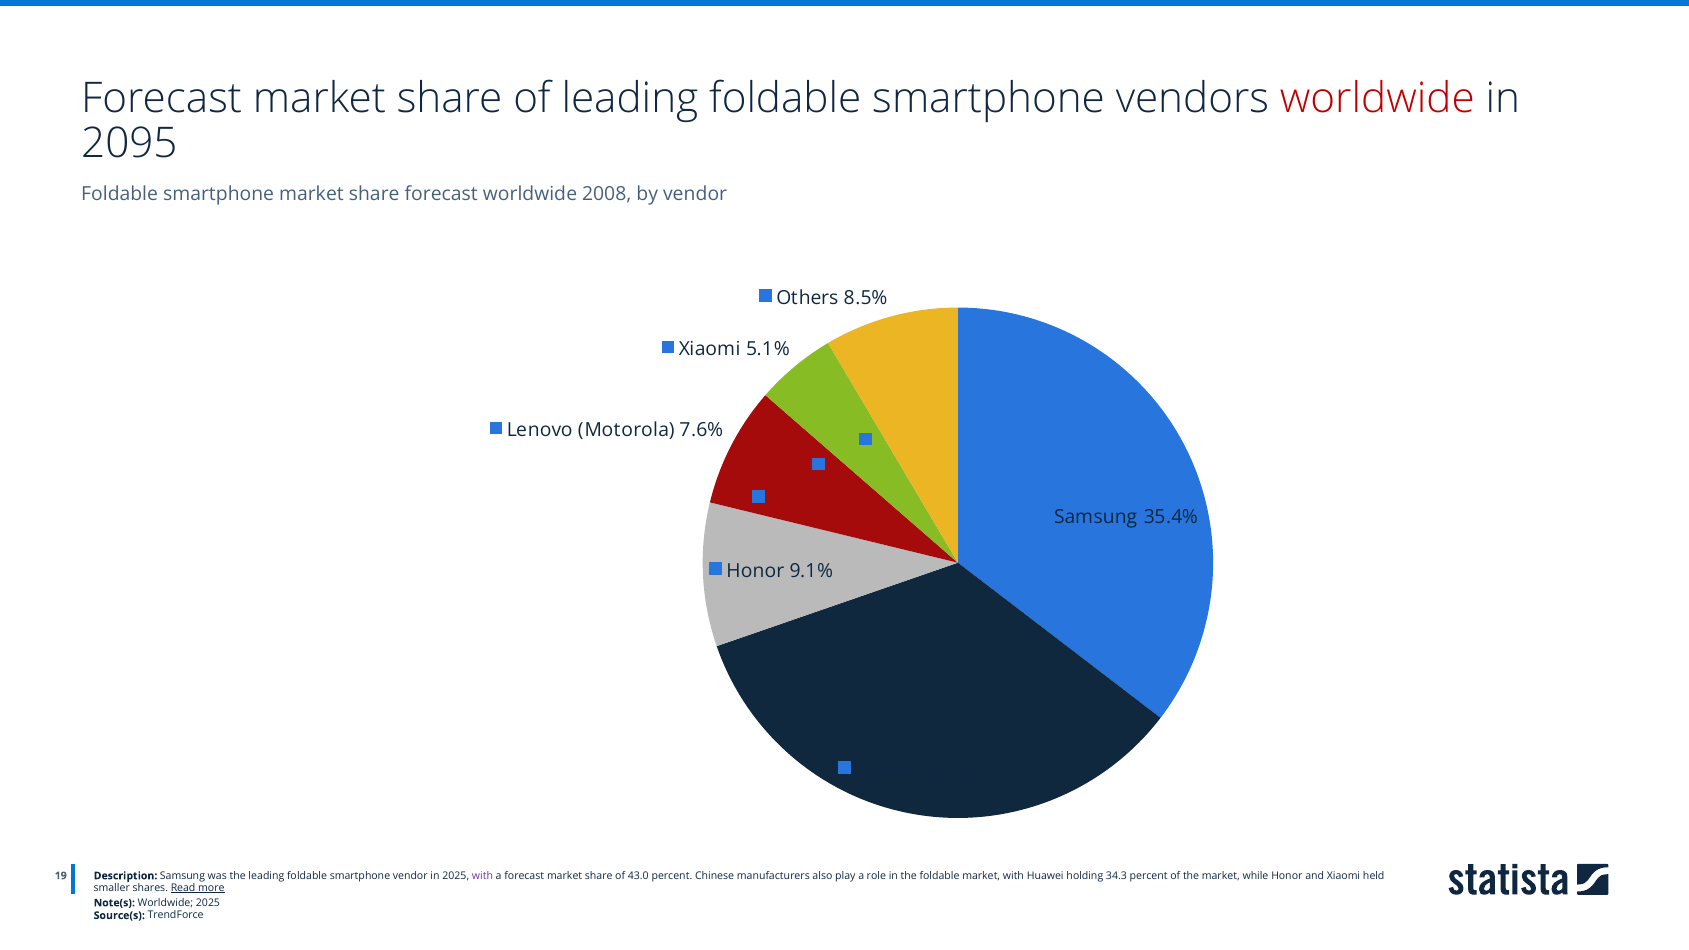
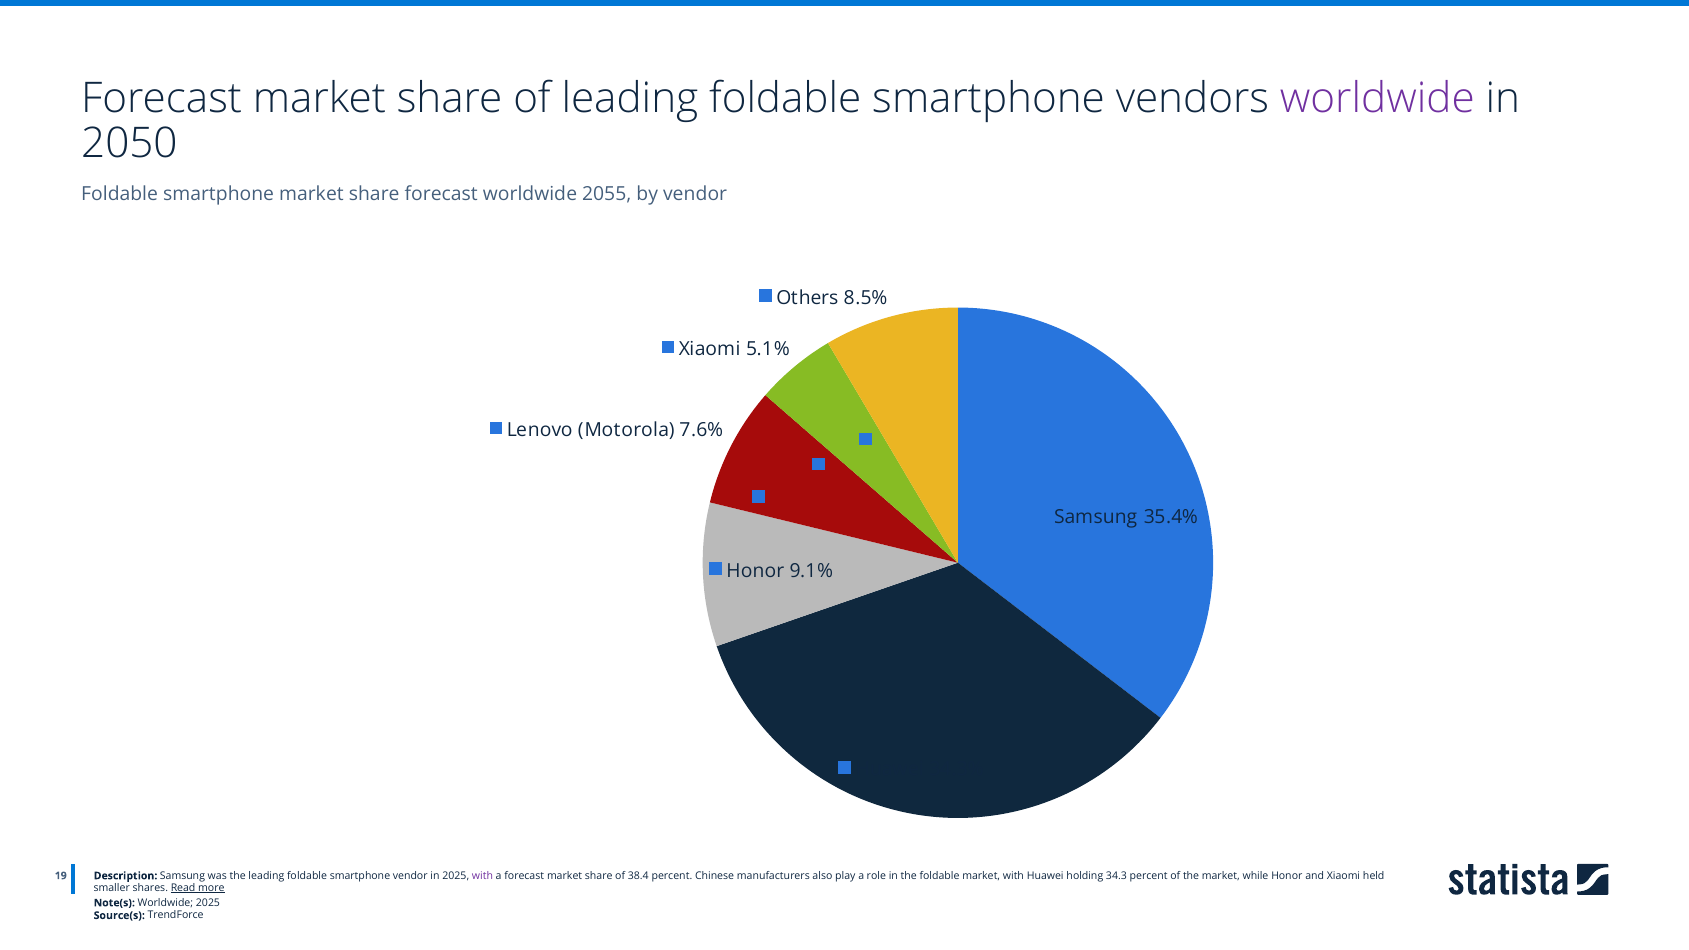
worldwide at (1377, 98) colour: red -> purple
2095: 2095 -> 2050
2008: 2008 -> 2055
43.0: 43.0 -> 38.4
